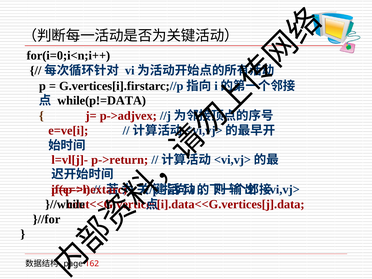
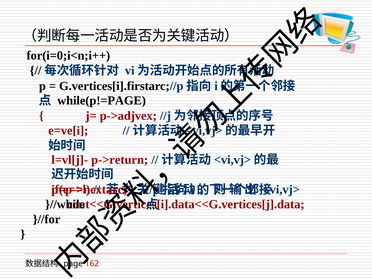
while(p!=DATA: while(p!=DATA -> while(p!=PAGE
